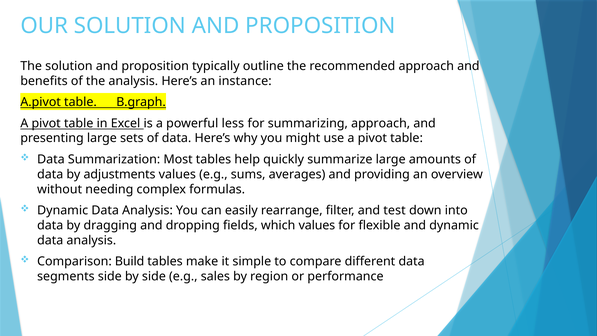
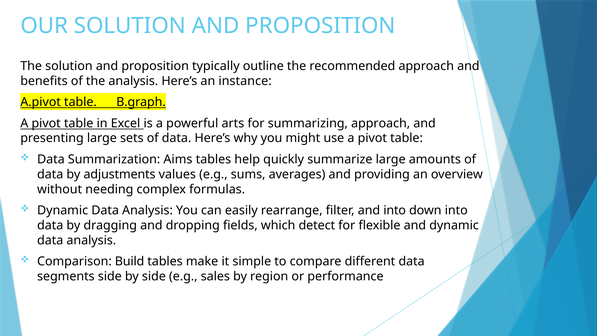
less: less -> arts
Most: Most -> Aims
and test: test -> into
which values: values -> detect
